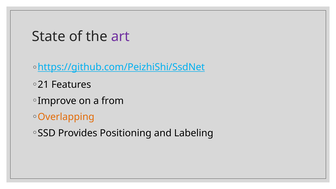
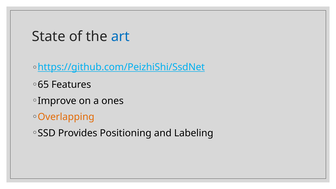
art colour: purple -> blue
21: 21 -> 65
from: from -> ones
